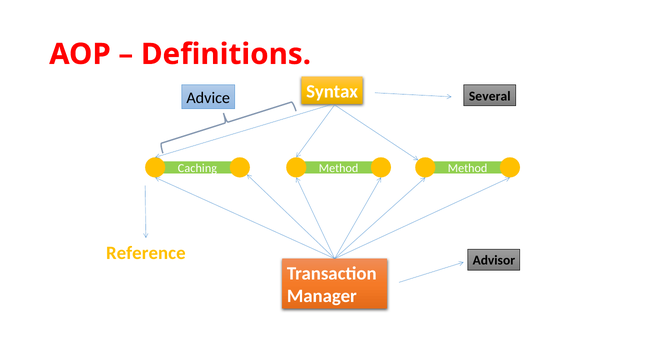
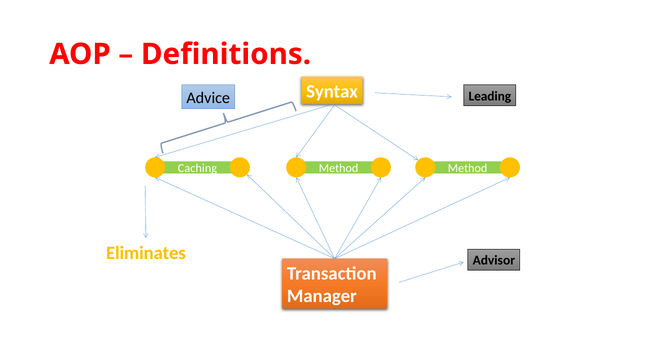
Several: Several -> Leading
Reference: Reference -> Eliminates
